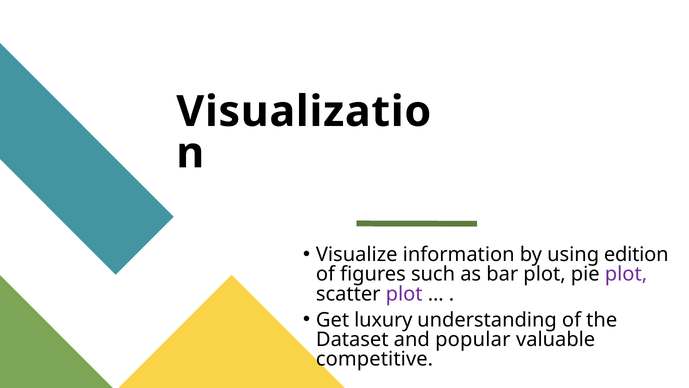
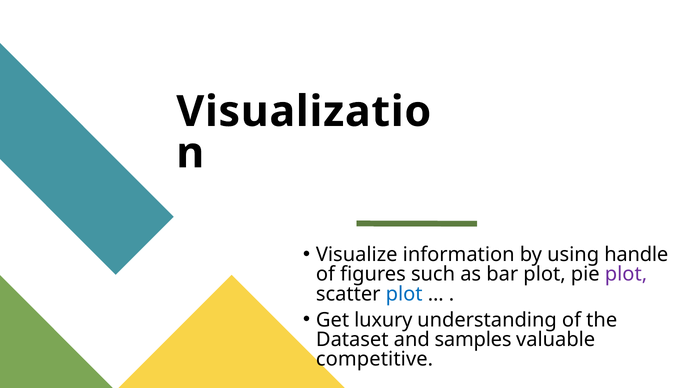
edition: edition -> handle
plot at (404, 294) colour: purple -> blue
popular: popular -> samples
